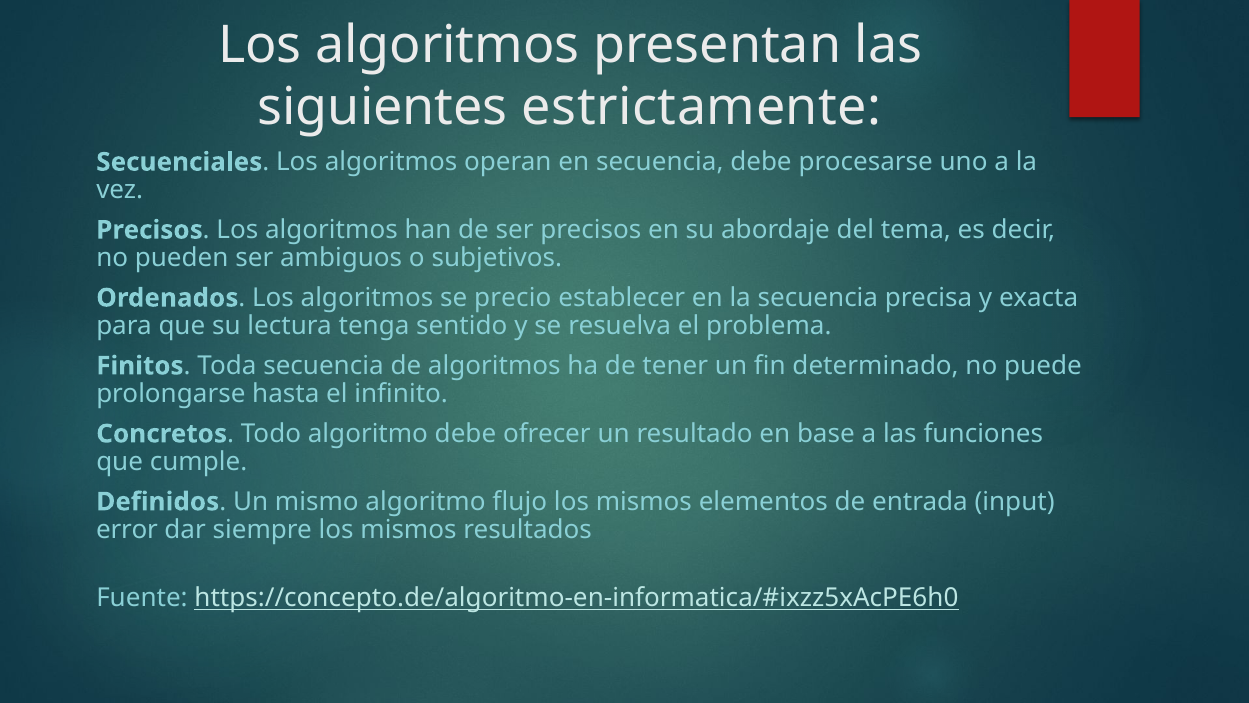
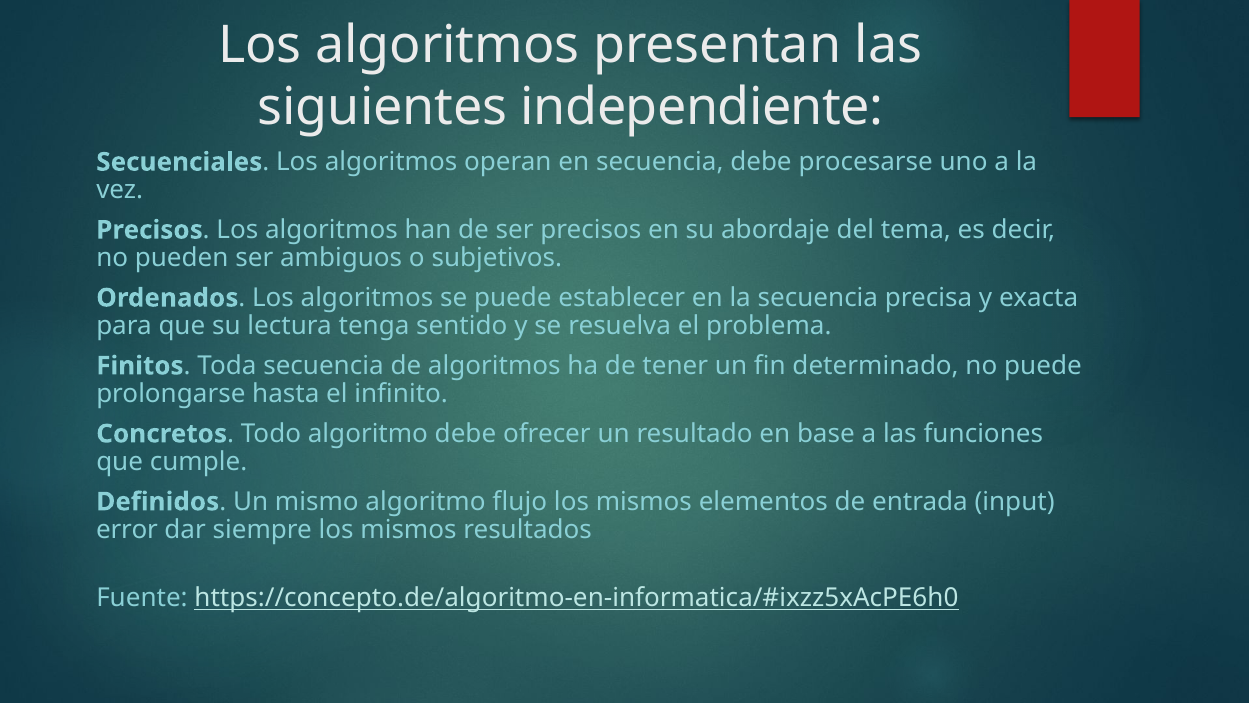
estrictamente: estrictamente -> independiente
se precio: precio -> puede
